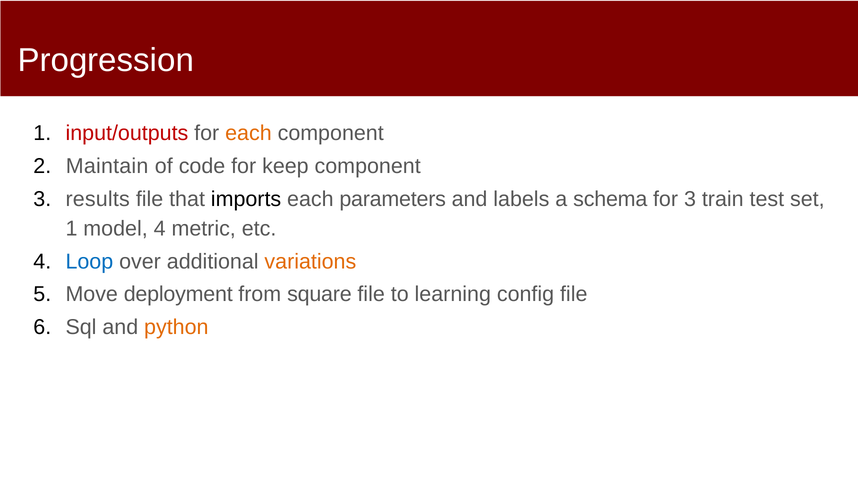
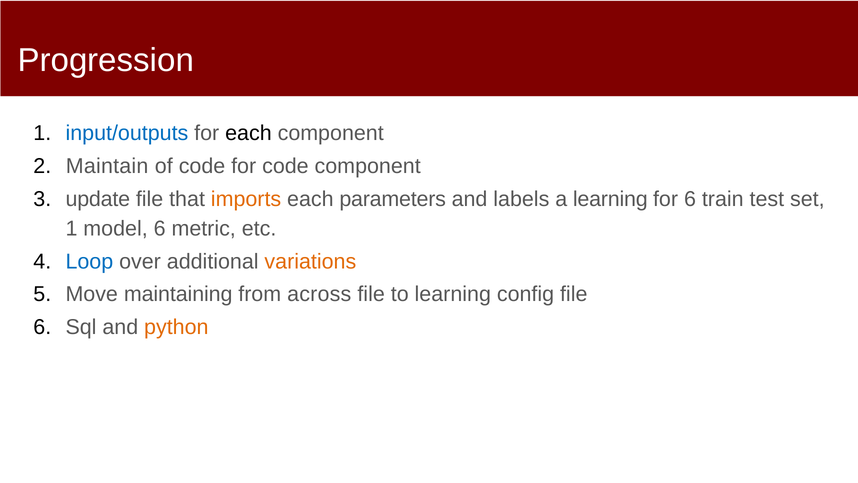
input/outputs colour: red -> blue
each at (248, 133) colour: orange -> black
for keep: keep -> code
results: results -> update
imports colour: black -> orange
a schema: schema -> learning
for 3: 3 -> 6
model 4: 4 -> 6
deployment: deployment -> maintaining
square: square -> across
